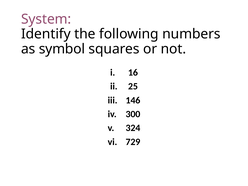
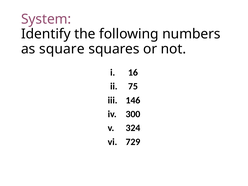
symbol: symbol -> square
25: 25 -> 75
